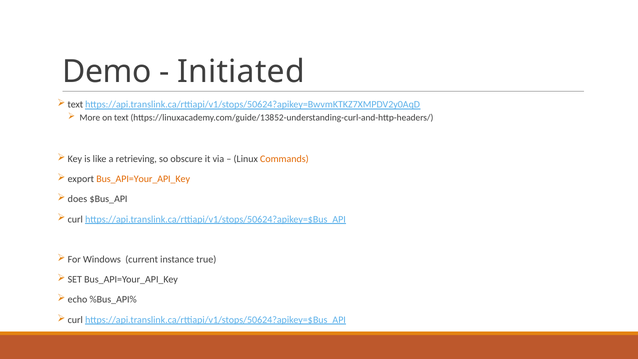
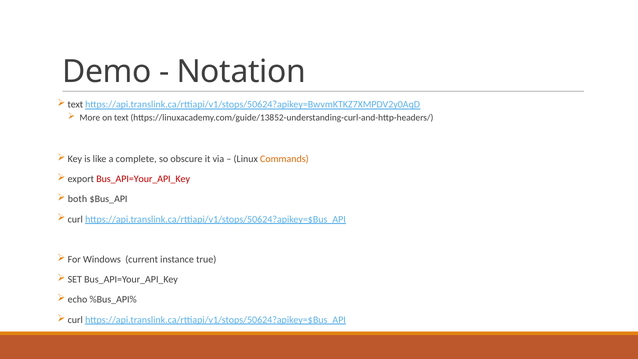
Initiated: Initiated -> Notation
retrieving: retrieving -> complete
Bus_API=Your_API_Key at (143, 179) colour: orange -> red
does: does -> both
